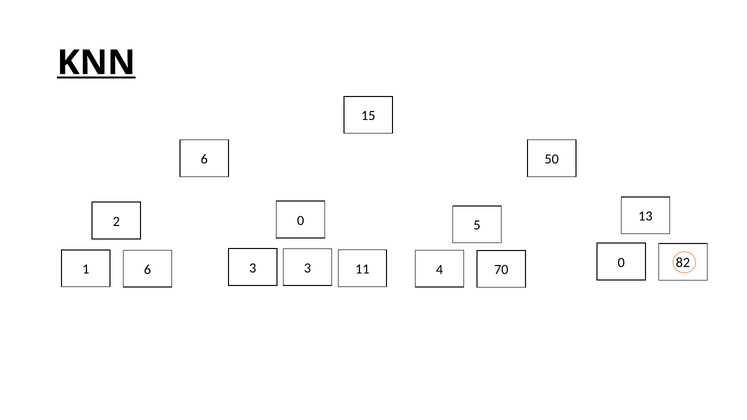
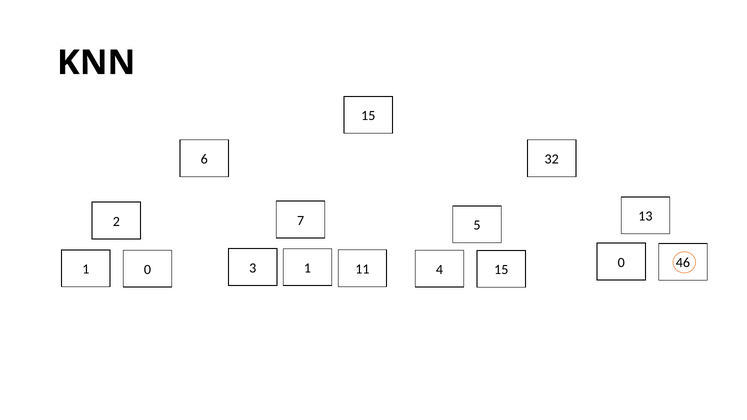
KNN underline: present -> none
50: 50 -> 32
2 0: 0 -> 7
82: 82 -> 46
3 3: 3 -> 1
4 70: 70 -> 15
1 6: 6 -> 0
